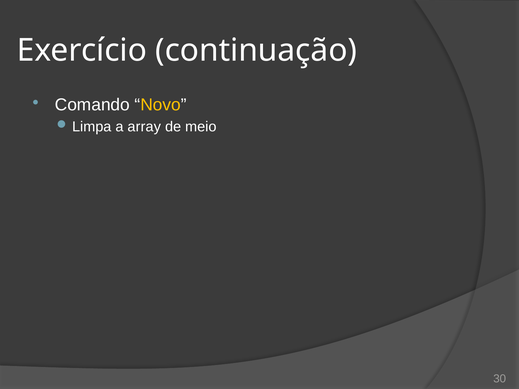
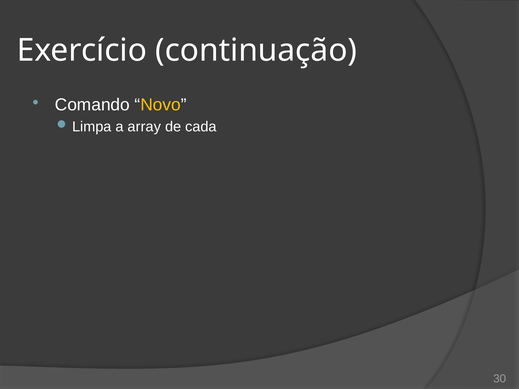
meio: meio -> cada
